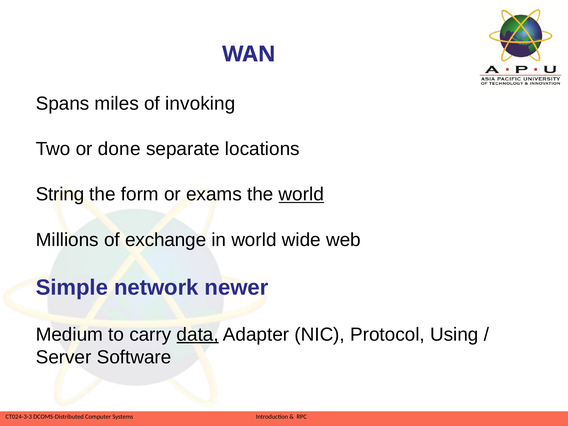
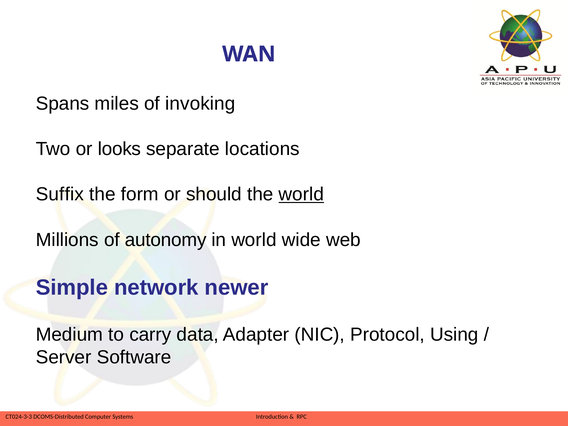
done: done -> looks
String: String -> Suffix
exams: exams -> should
exchange: exchange -> autonomy
data underline: present -> none
